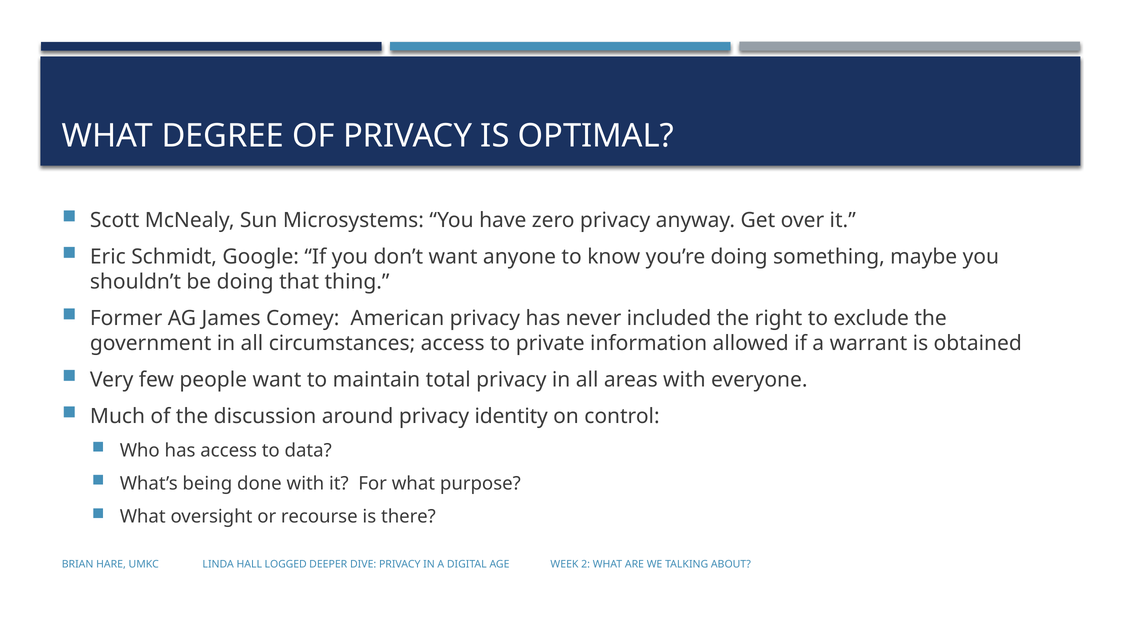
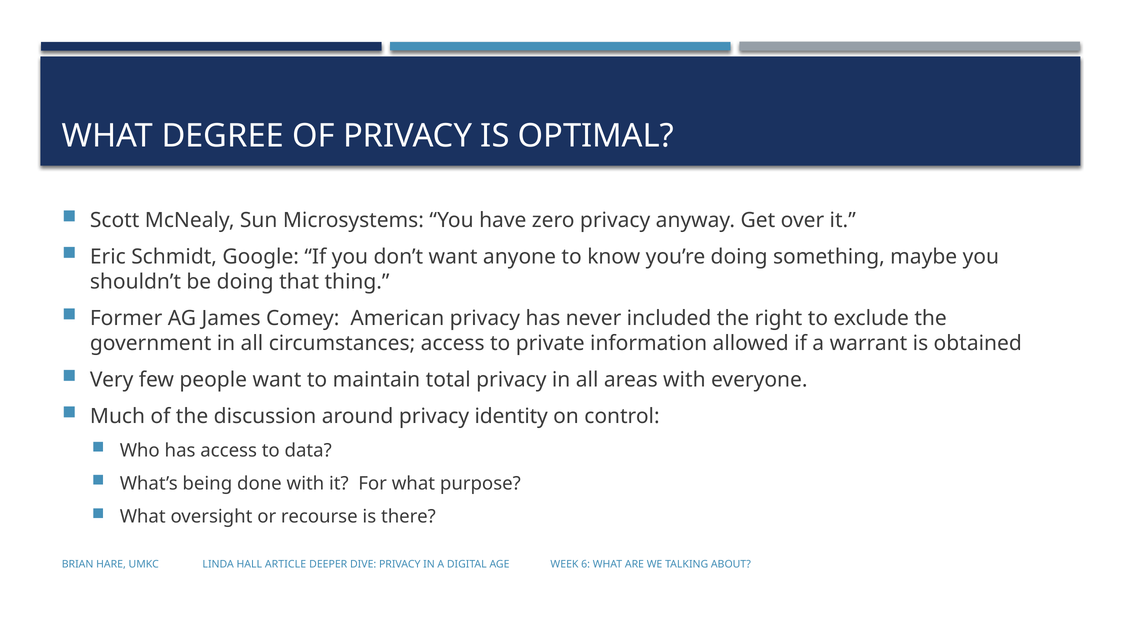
LOGGED: LOGGED -> ARTICLE
2: 2 -> 6
